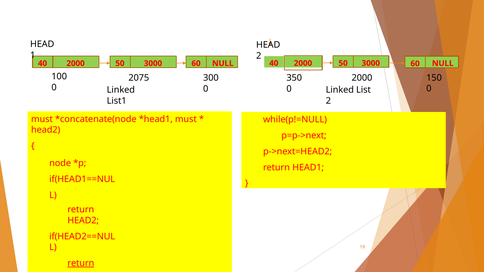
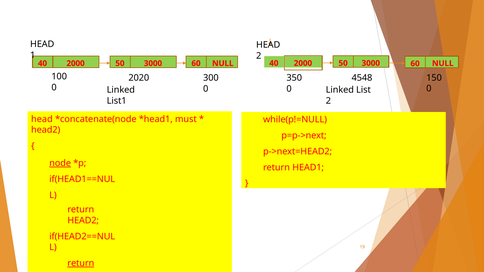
2000 at (362, 78): 2000 -> 4548
2075: 2075 -> 2020
must at (42, 119): must -> head
node underline: none -> present
